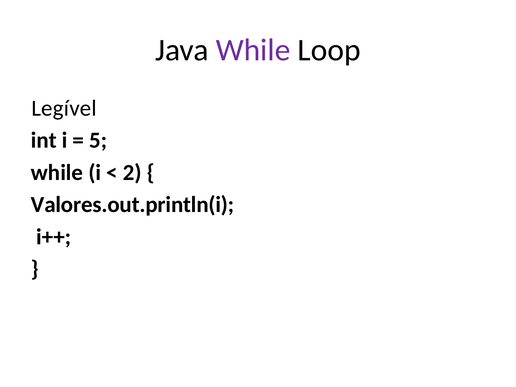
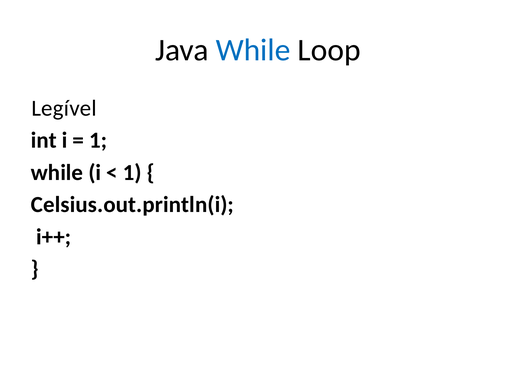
While at (253, 50) colour: purple -> blue
5 at (98, 140): 5 -> 1
2 at (132, 173): 2 -> 1
Valores.out.println(i: Valores.out.println(i -> Celsius.out.println(i
